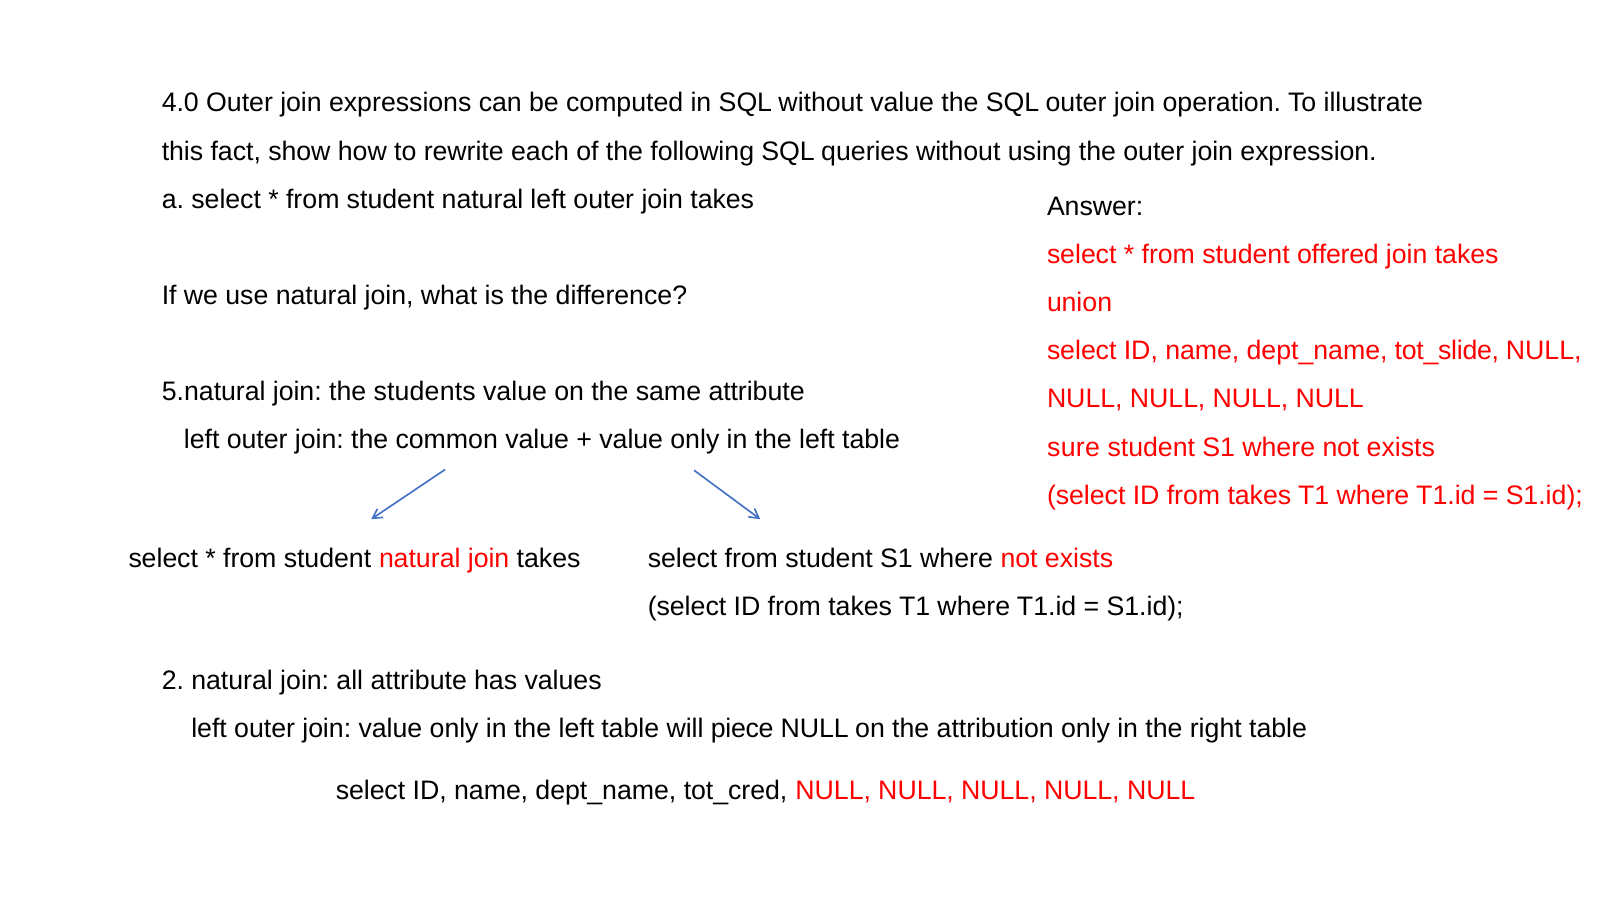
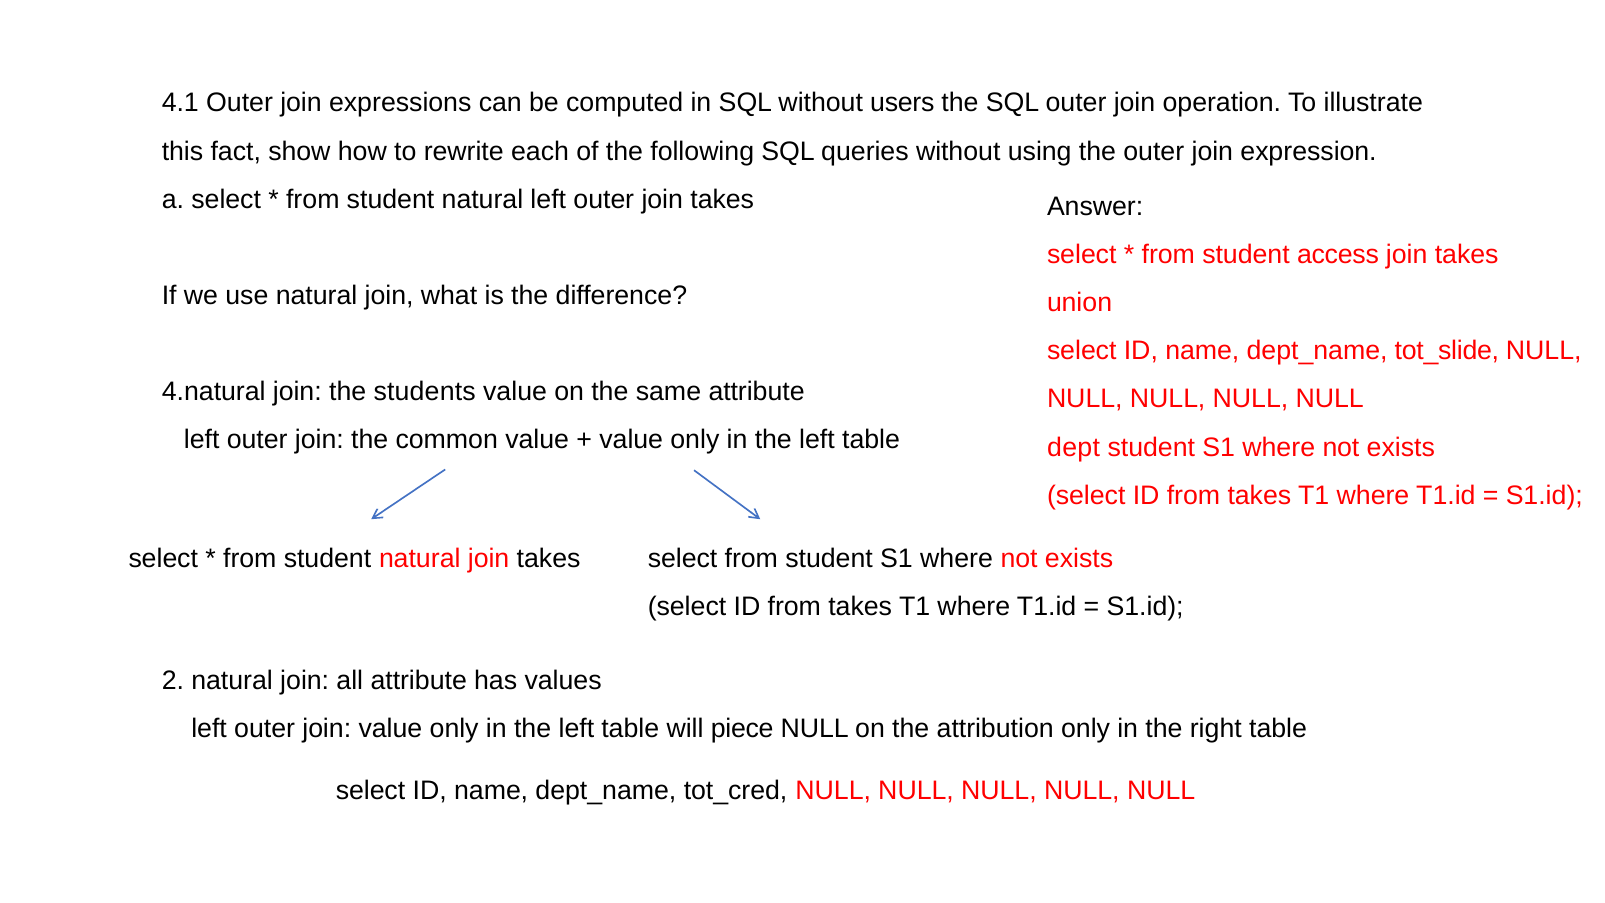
4.0: 4.0 -> 4.1
without value: value -> users
offered: offered -> access
5.natural: 5.natural -> 4.natural
sure: sure -> dept
